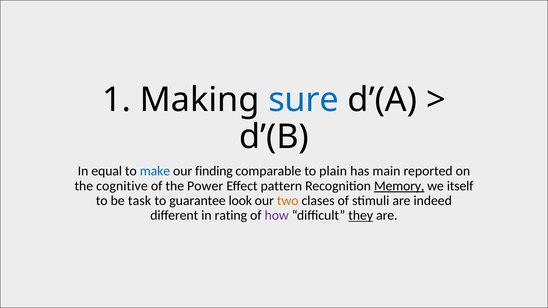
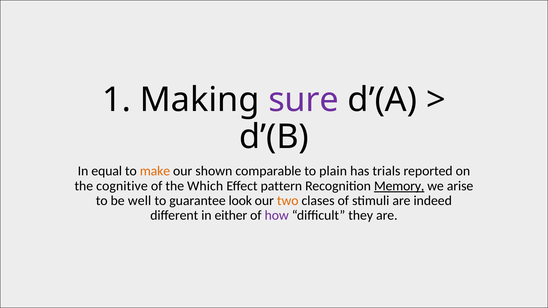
sure colour: blue -> purple
make colour: blue -> orange
finding: finding -> shown
main: main -> trials
Power: Power -> Which
itself: itself -> arise
task: task -> well
rating: rating -> either
they underline: present -> none
